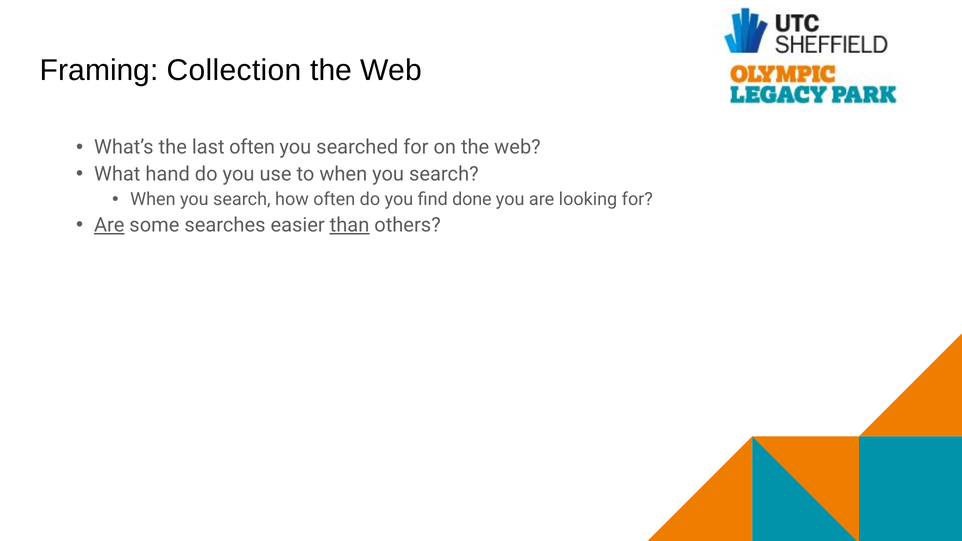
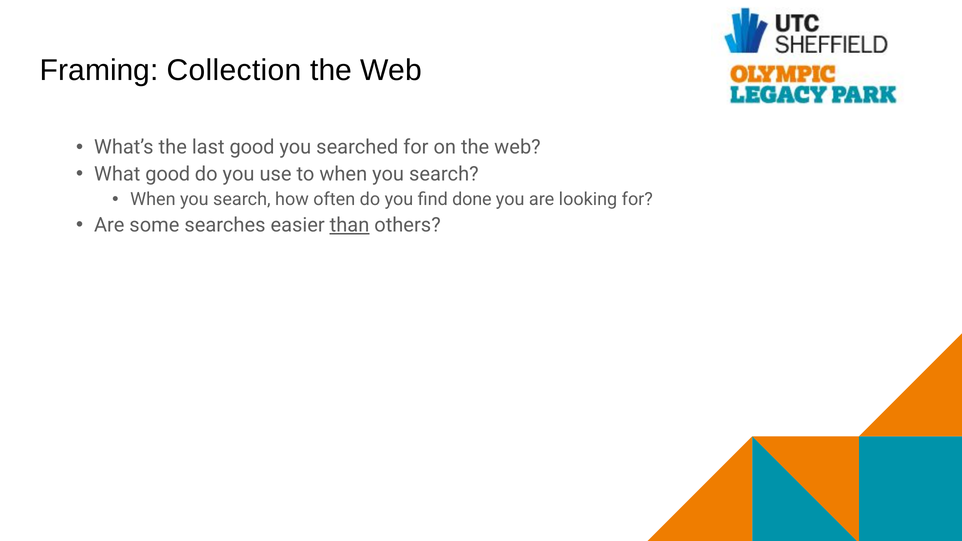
last often: often -> good
What hand: hand -> good
Are at (109, 225) underline: present -> none
